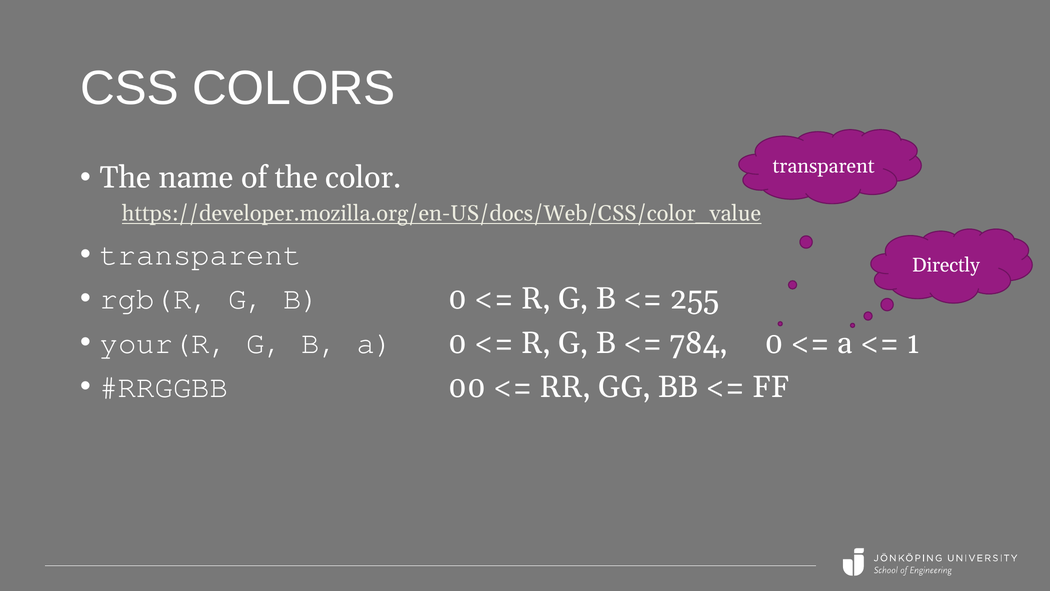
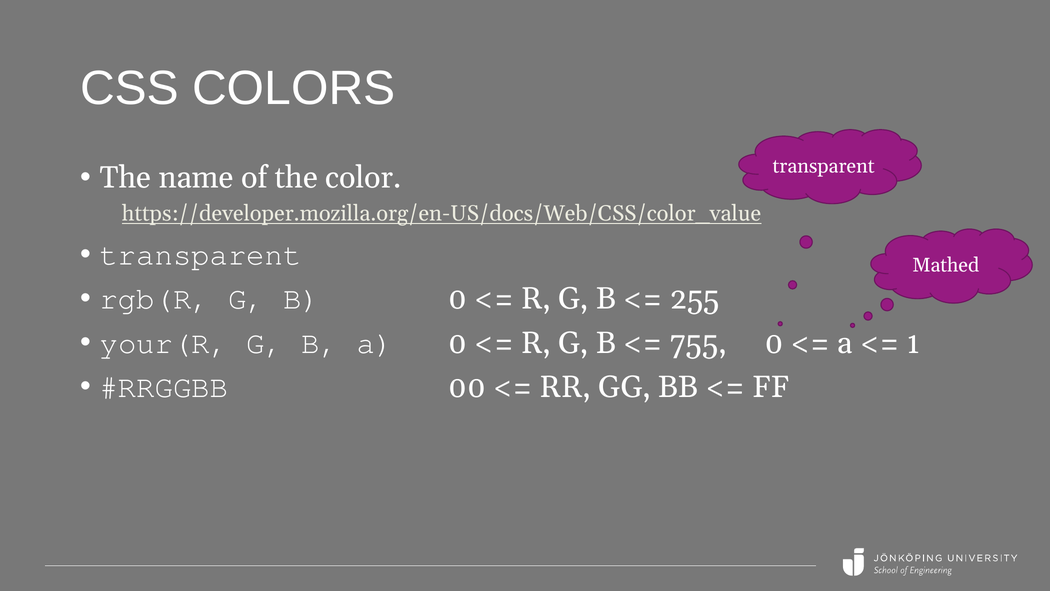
Directly: Directly -> Mathed
784: 784 -> 755
